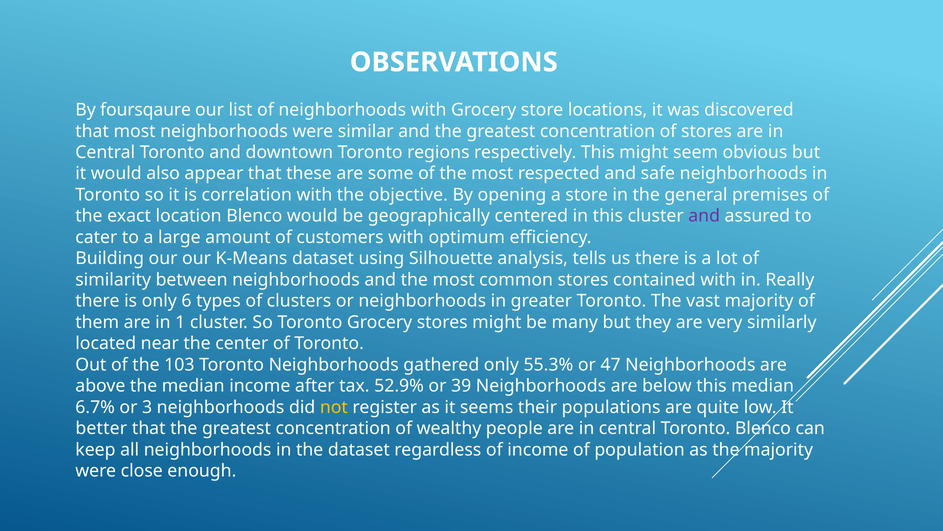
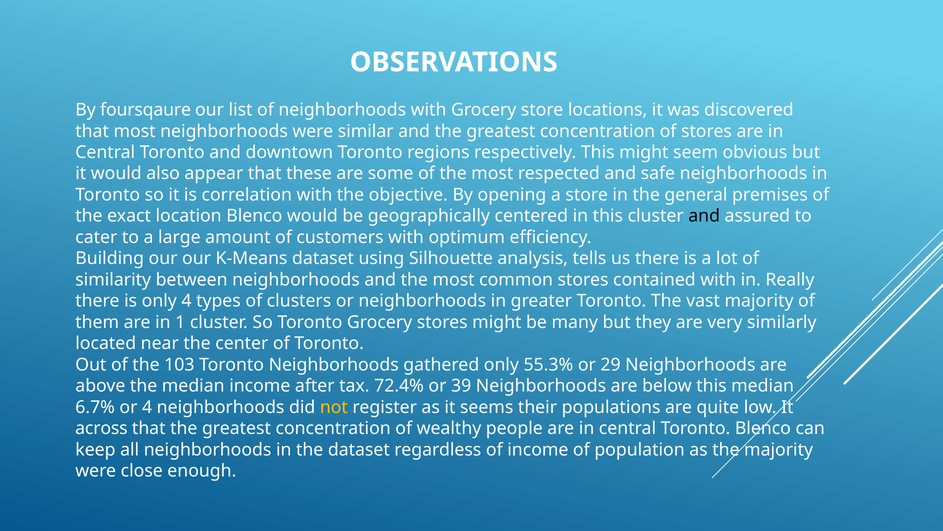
and at (704, 216) colour: purple -> black
only 6: 6 -> 4
47: 47 -> 29
52.9%: 52.9% -> 72.4%
or 3: 3 -> 4
better: better -> across
